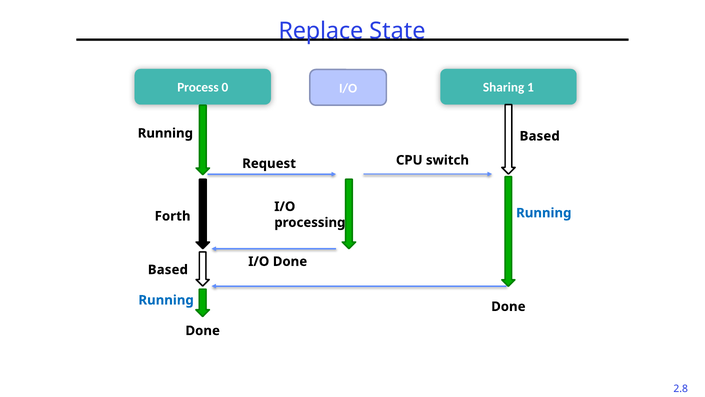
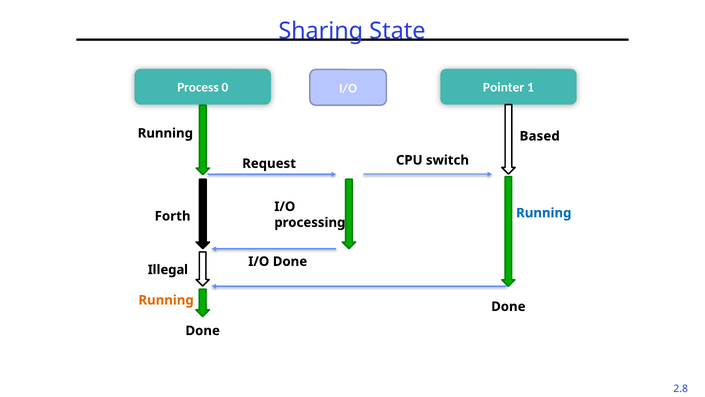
Replace: Replace -> Sharing
Sharing: Sharing -> Pointer
Based at (168, 269): Based -> Illegal
Running at (166, 300) colour: blue -> orange
